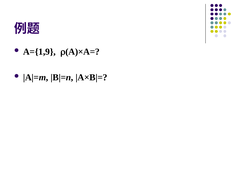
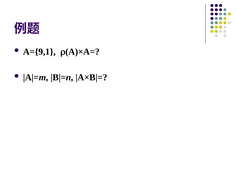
A={1,9: A={1,9 -> A={9,1
